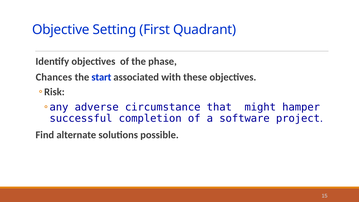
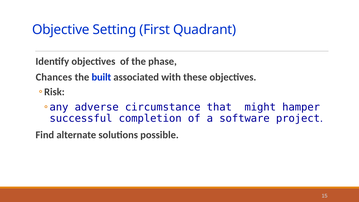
start: start -> built
